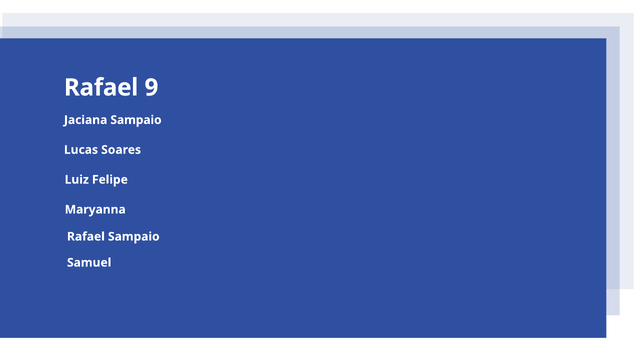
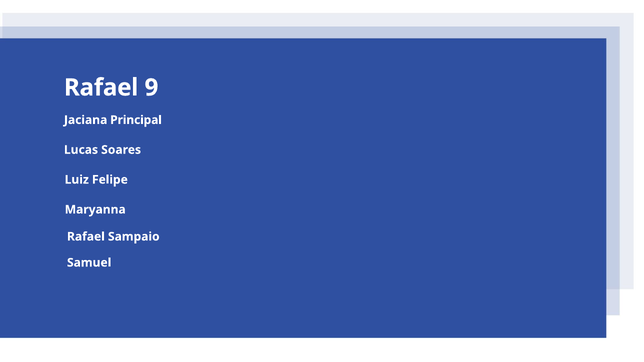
Jaciana Sampaio: Sampaio -> Principal
